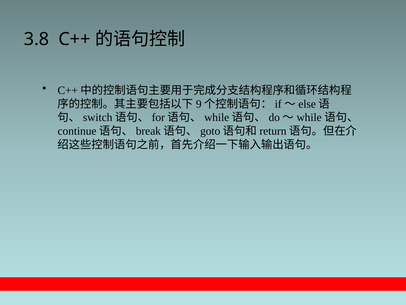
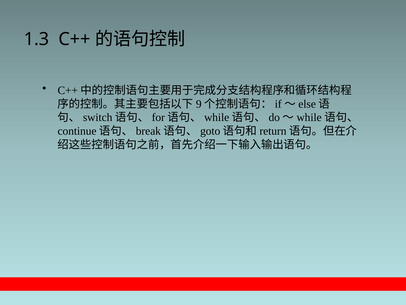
3.8: 3.8 -> 1.3
